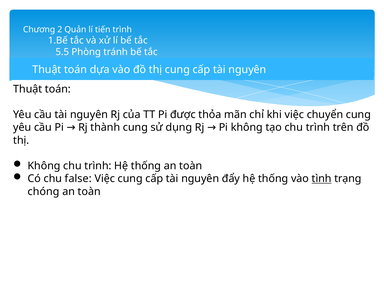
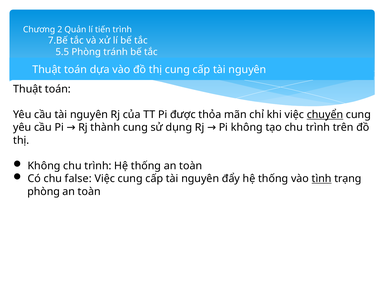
1.Bế: 1.Bế -> 7.Bế
chuyển underline: none -> present
chóng at (44, 191): chóng -> phòng
